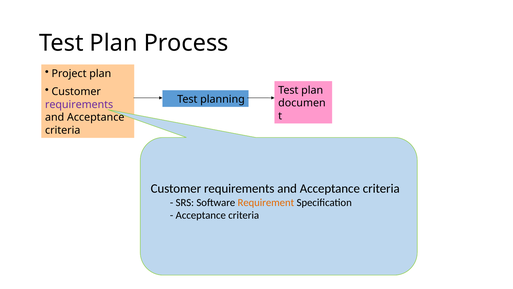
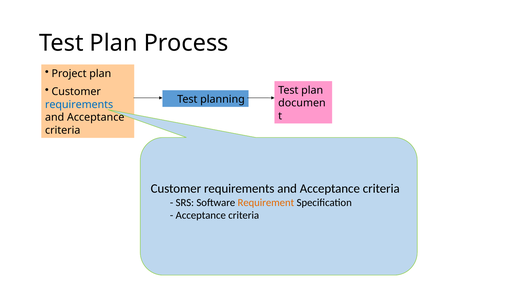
requirements at (79, 104) colour: purple -> blue
